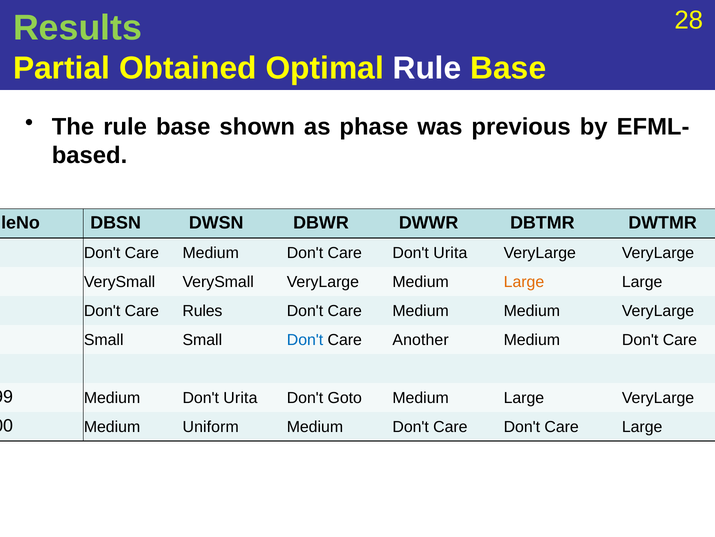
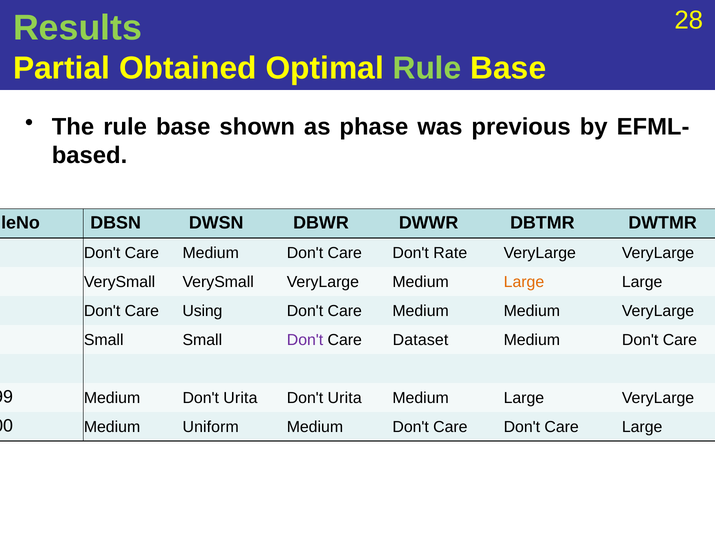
Rule at (427, 68) colour: white -> light green
Care Don't Urita: Urita -> Rate
Rules: Rules -> Using
Don't at (305, 340) colour: blue -> purple
Another: Another -> Dataset
Goto at (345, 398): Goto -> Urita
